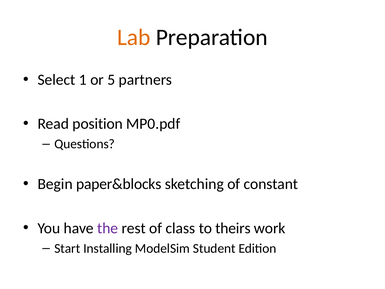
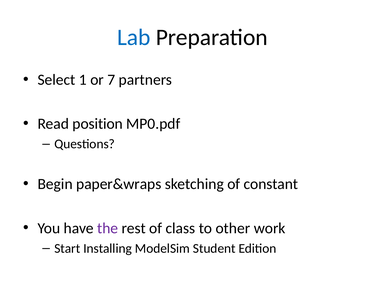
Lab colour: orange -> blue
5: 5 -> 7
paper&blocks: paper&blocks -> paper&wraps
theirs: theirs -> other
